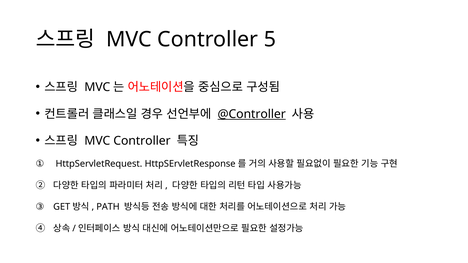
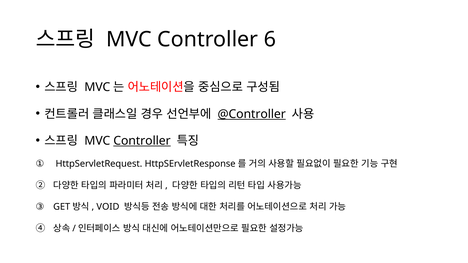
5: 5 -> 6
Controller at (142, 141) underline: none -> present
PATH: PATH -> VOID
